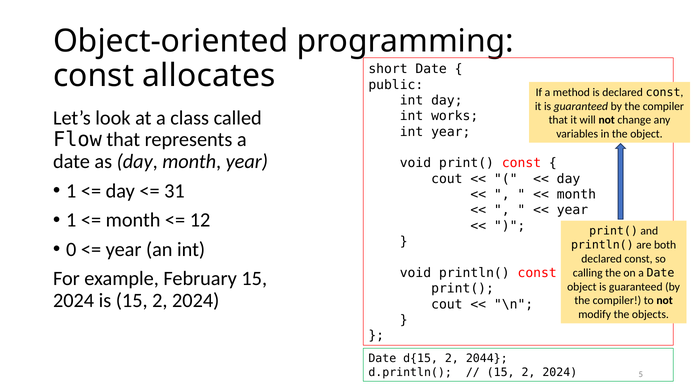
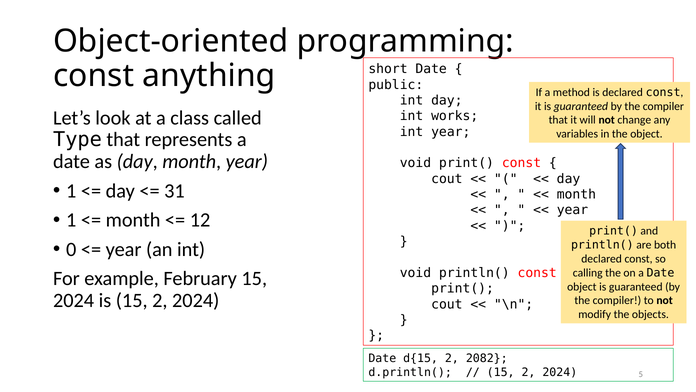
allocates: allocates -> anything
Flow: Flow -> Type
2044: 2044 -> 2082
